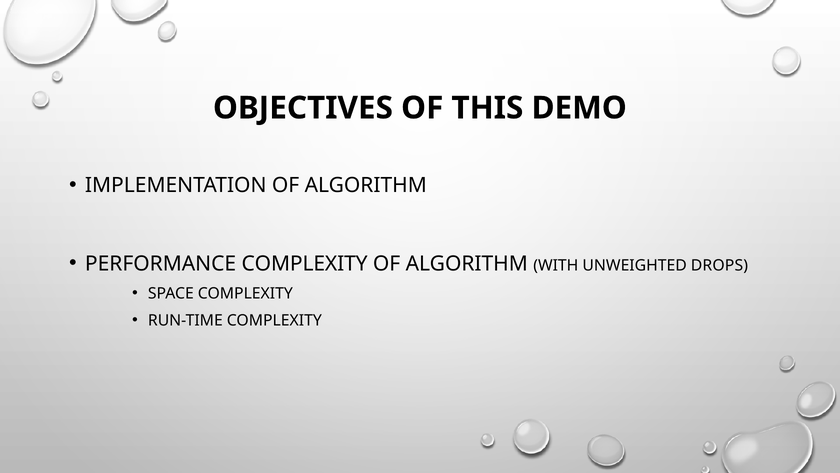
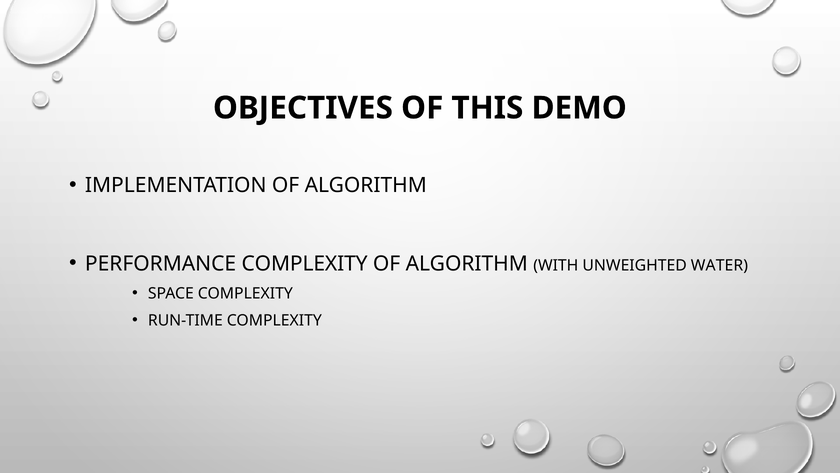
DROPS: DROPS -> WATER
